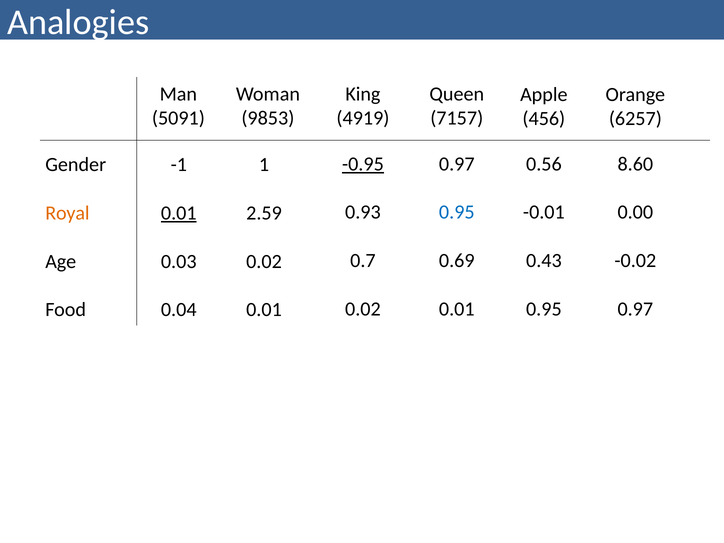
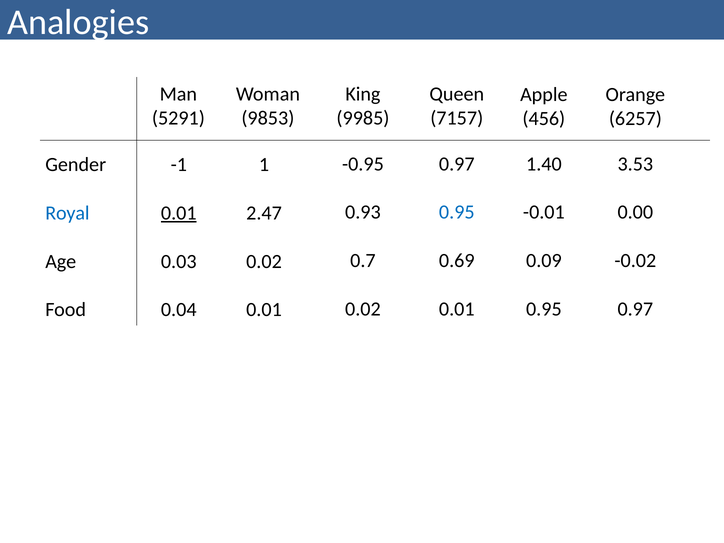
5091: 5091 -> 5291
4919: 4919 -> 9985
-0.95 underline: present -> none
0.56: 0.56 -> 1.40
8.60: 8.60 -> 3.53
Royal colour: orange -> blue
2.59: 2.59 -> 2.47
0.43: 0.43 -> 0.09
